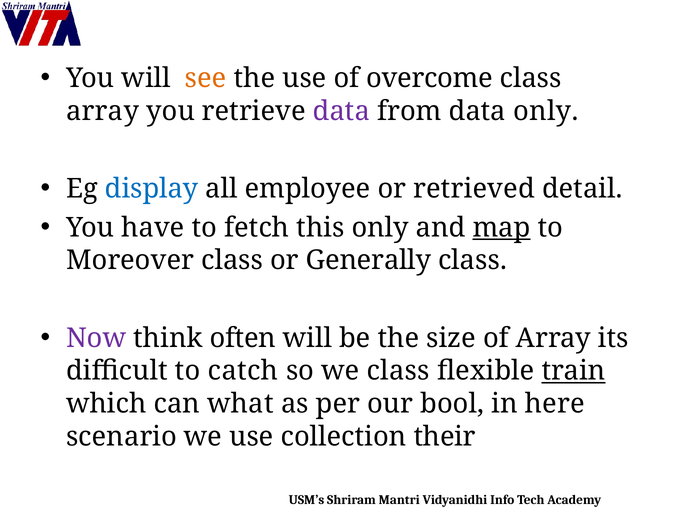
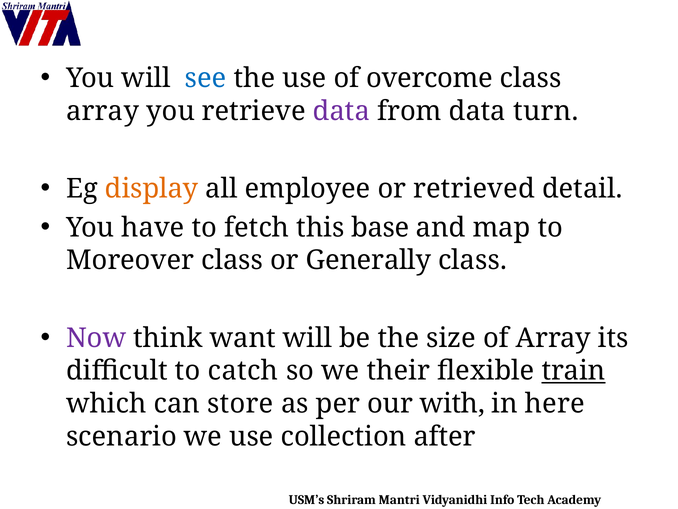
see colour: orange -> blue
data only: only -> turn
display colour: blue -> orange
this only: only -> base
map underline: present -> none
often: often -> want
we class: class -> their
what: what -> store
bool: bool -> with
their: their -> after
